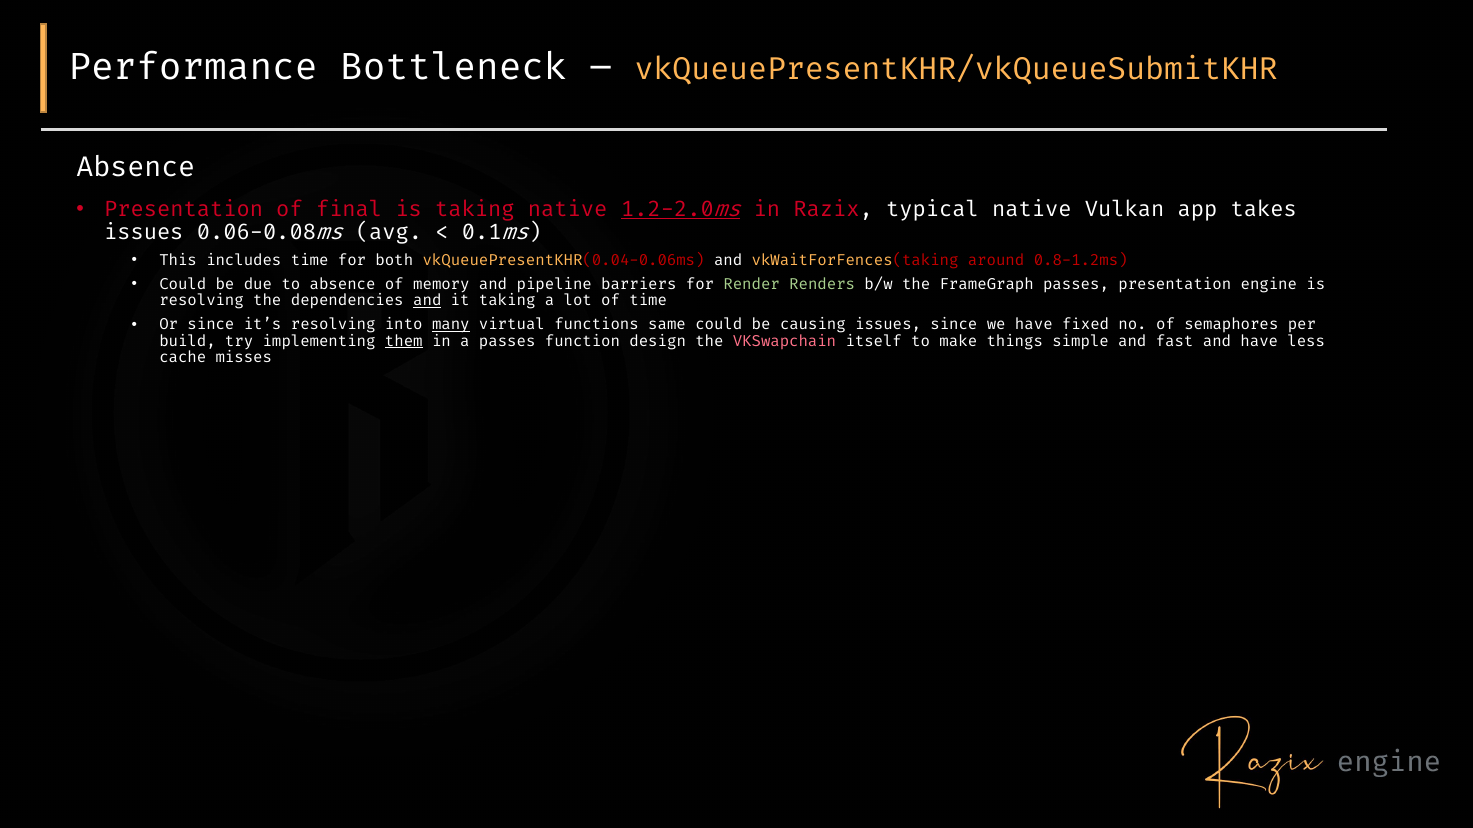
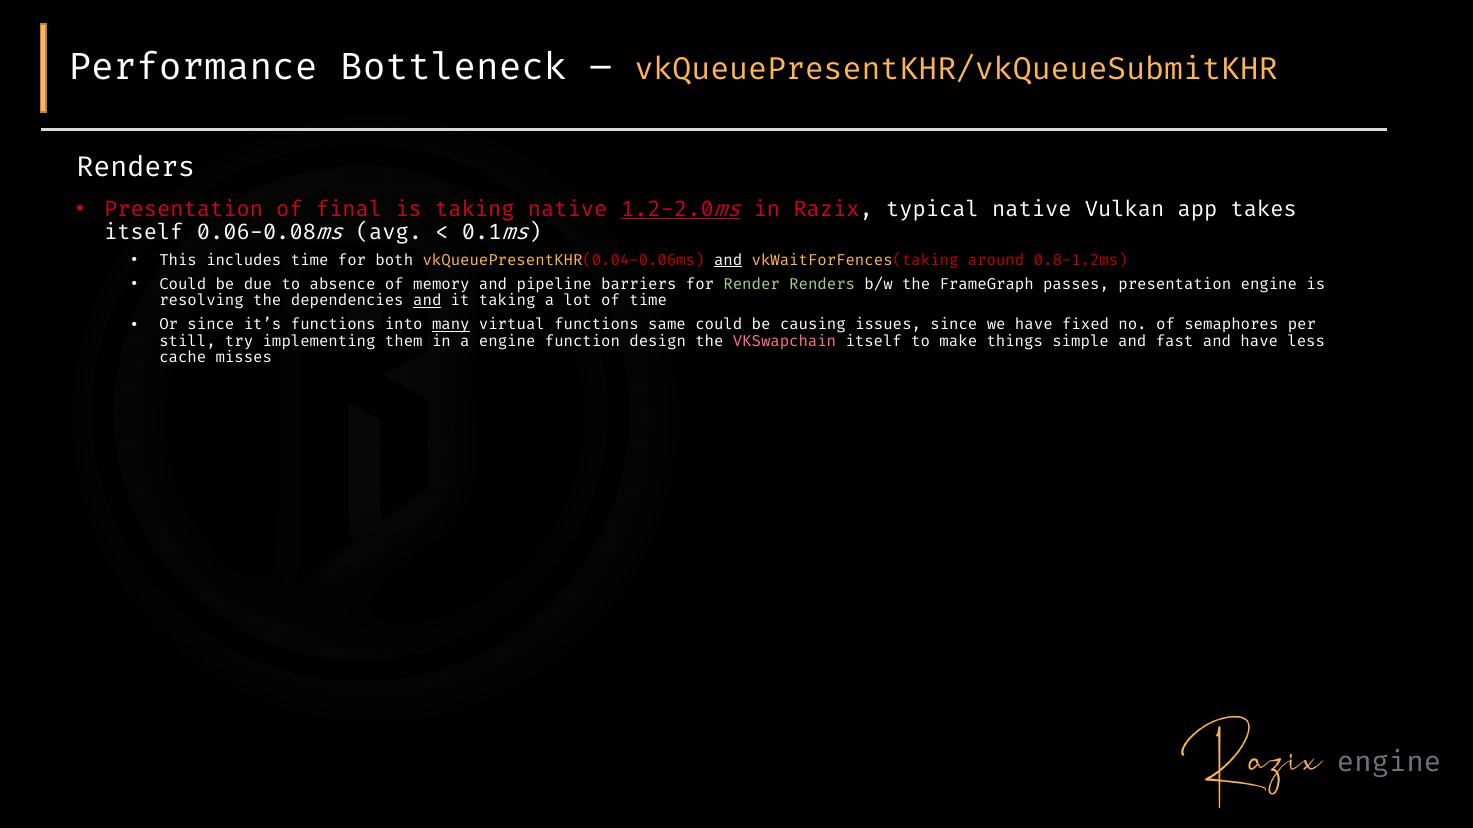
Absence at (136, 168): Absence -> Renders
issues at (144, 233): issues -> itself
and at (728, 260) underline: none -> present
it’s resolving: resolving -> functions
build: build -> still
them underline: present -> none
a passes: passes -> engine
